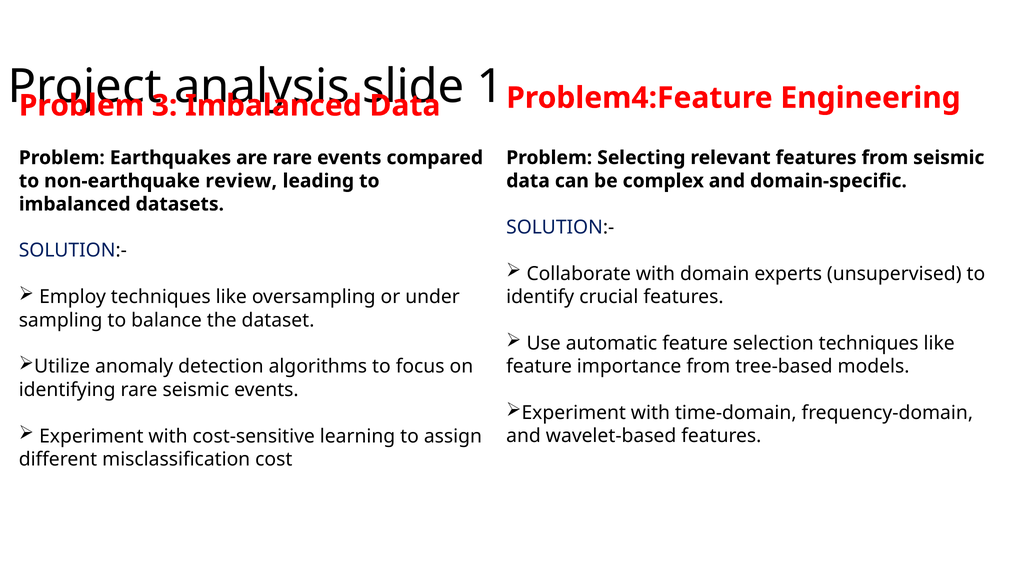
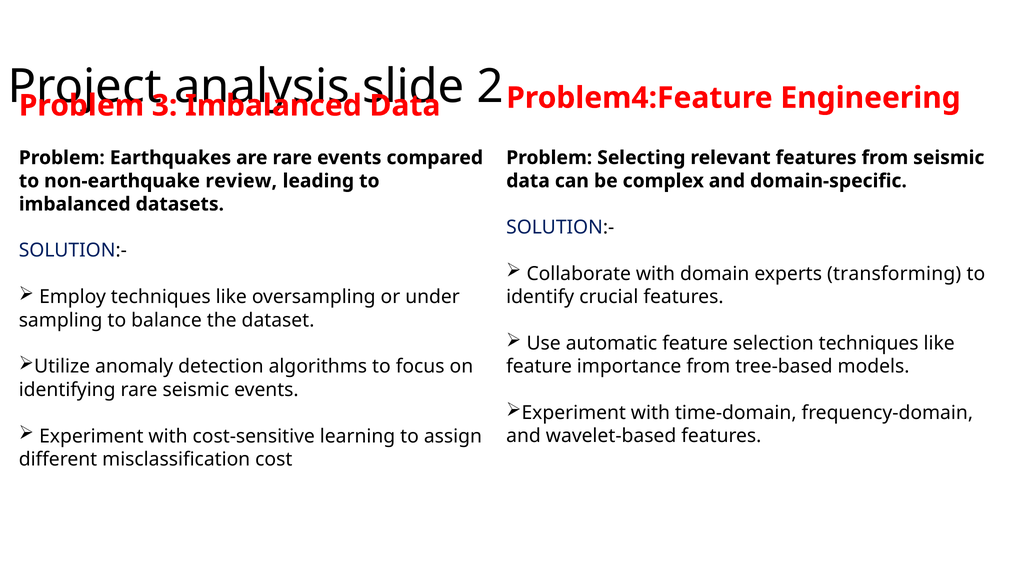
1: 1 -> 2
unsupervised: unsupervised -> transforming
